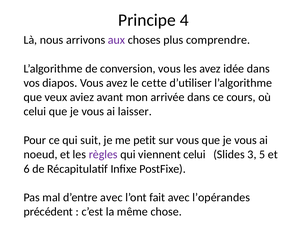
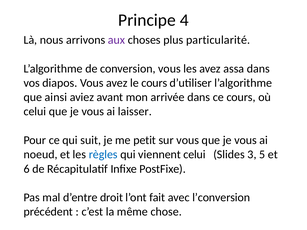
comprendre: comprendre -> particularité
idée: idée -> assa
le cette: cette -> cours
veux: veux -> ainsi
règles colour: purple -> blue
d’entre avec: avec -> droit
l’opérandes: l’opérandes -> l’conversion
